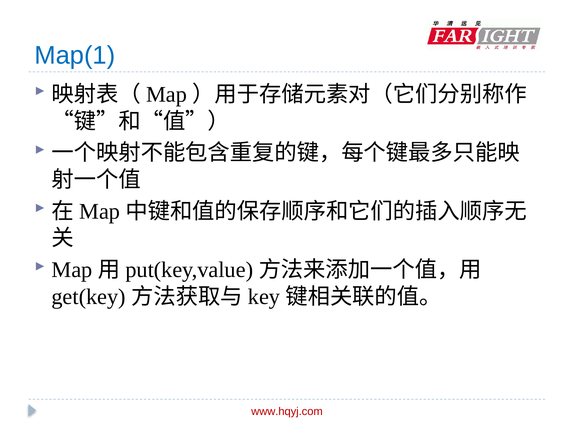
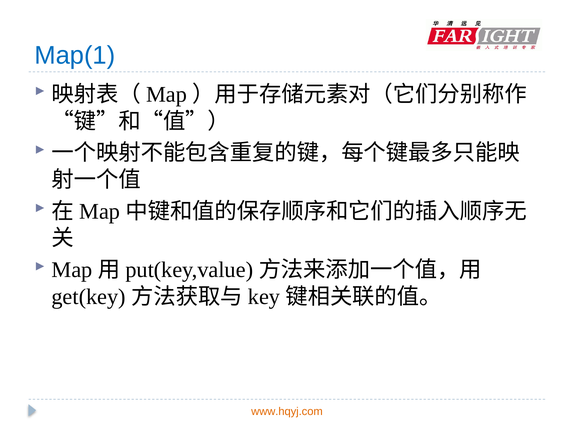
www.hqyj.com colour: red -> orange
